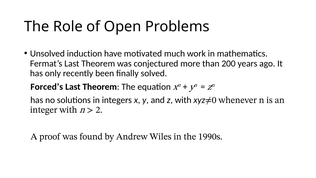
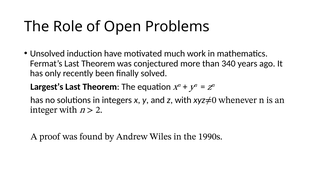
200: 200 -> 340
Forced’s: Forced’s -> Largest’s
